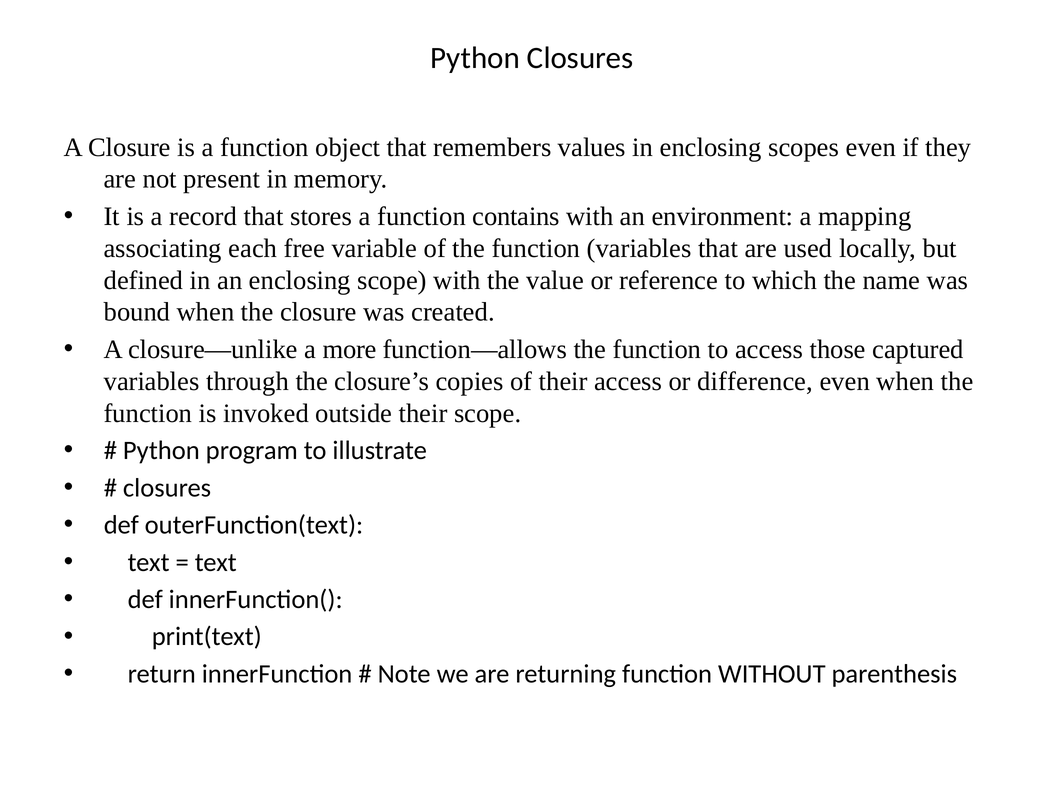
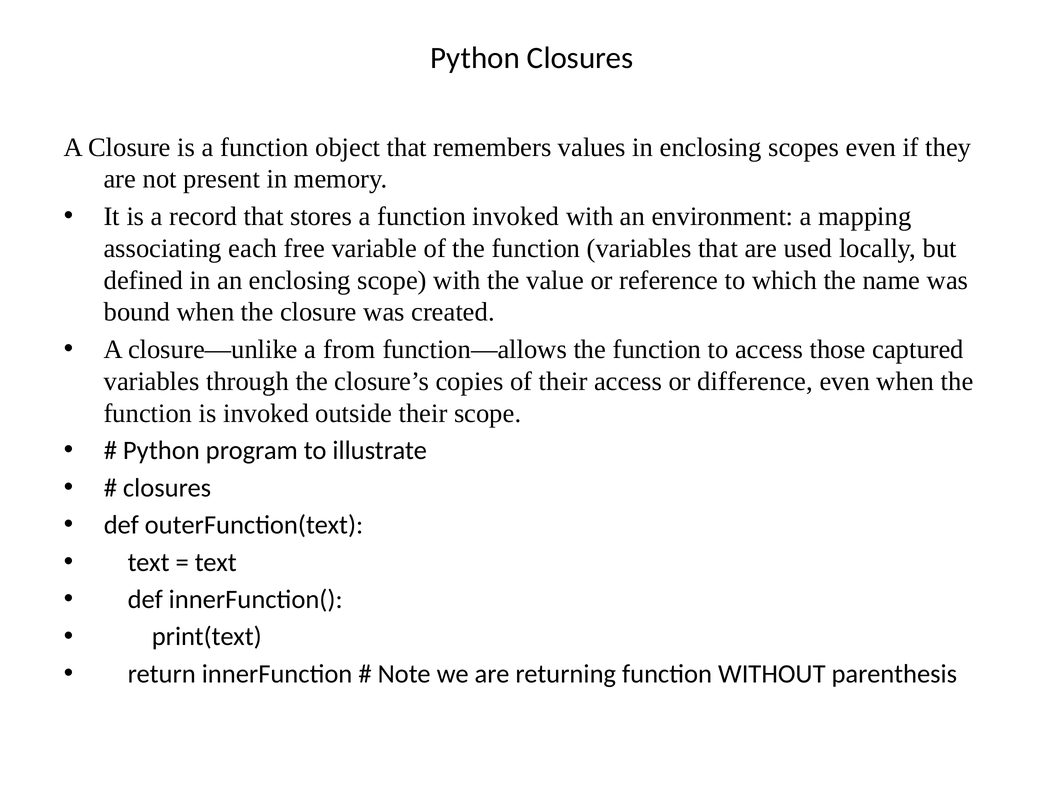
function contains: contains -> invoked
more: more -> from
